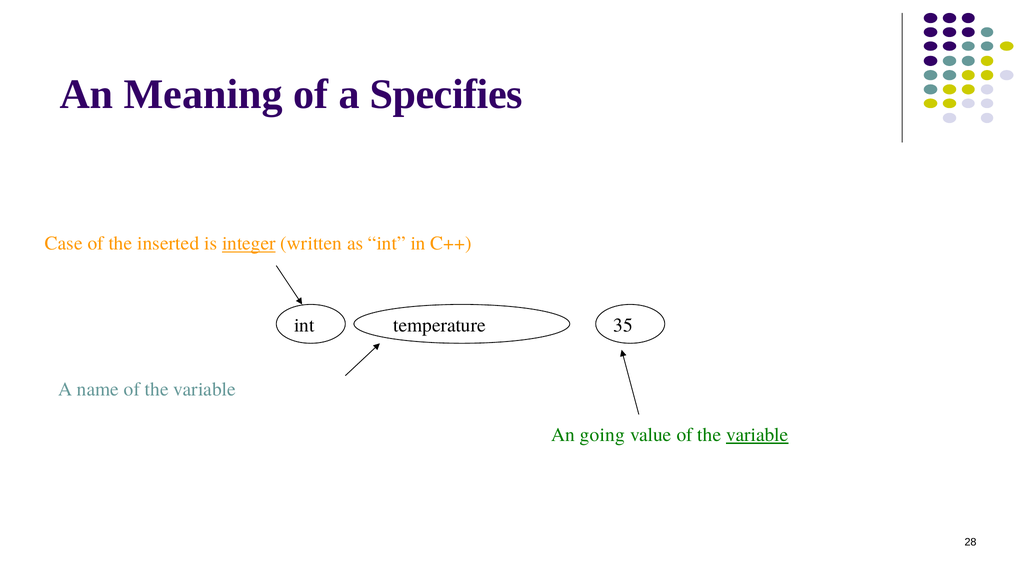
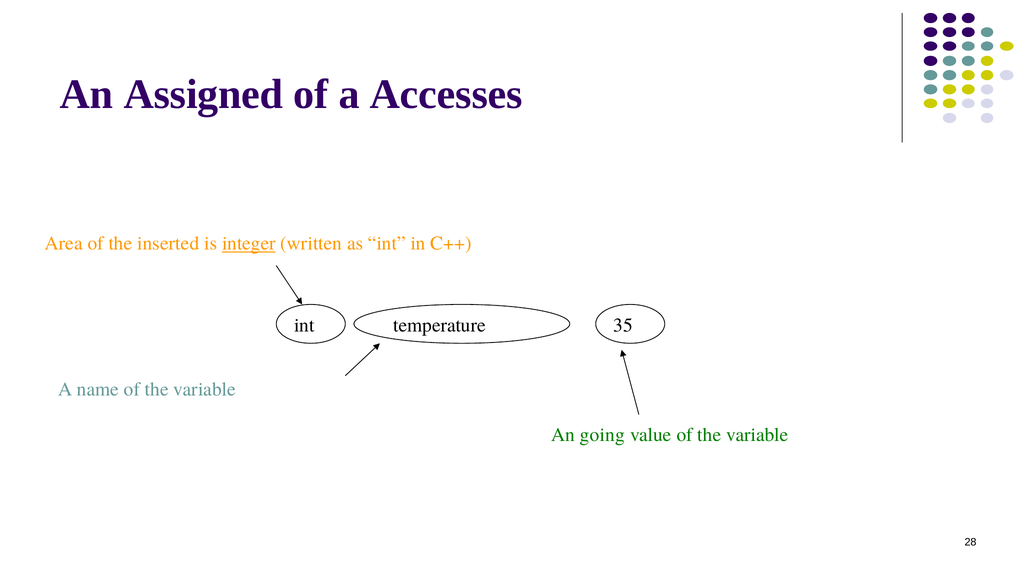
Meaning: Meaning -> Assigned
Specifies: Specifies -> Accesses
Case: Case -> Area
variable at (757, 435) underline: present -> none
